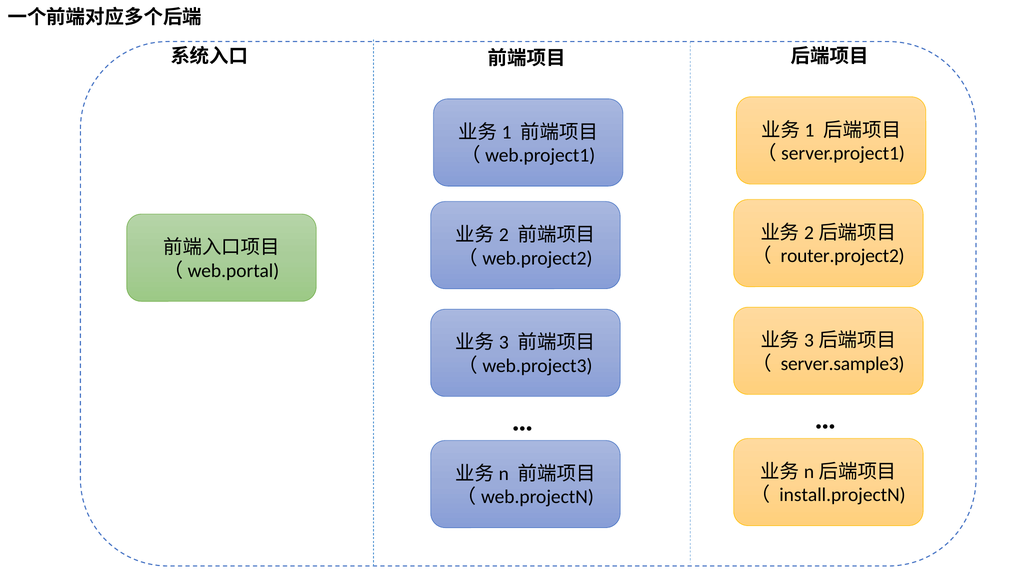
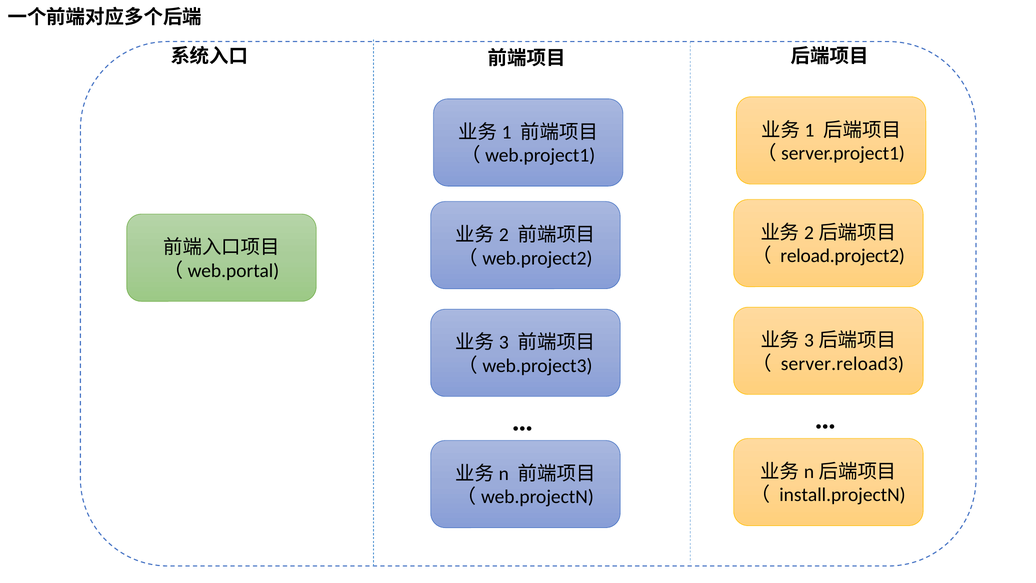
router.project2: router.project2 -> reload.project2
server.sample3: server.sample3 -> server.reload3
